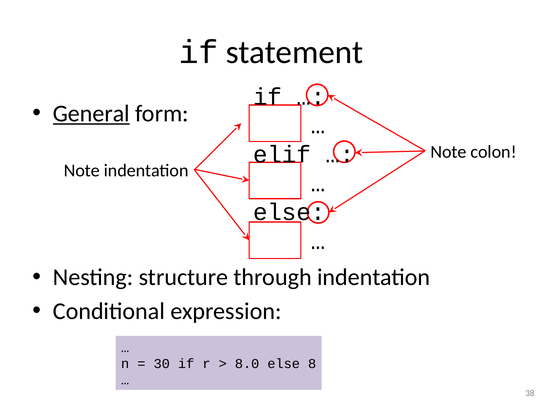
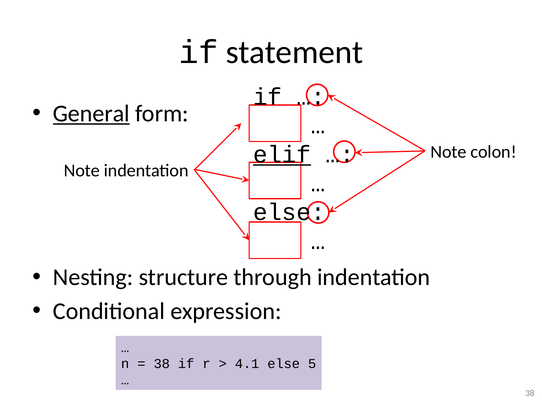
elif underline: none -> present
30 at (162, 364): 30 -> 38
8.0: 8.0 -> 4.1
8: 8 -> 5
